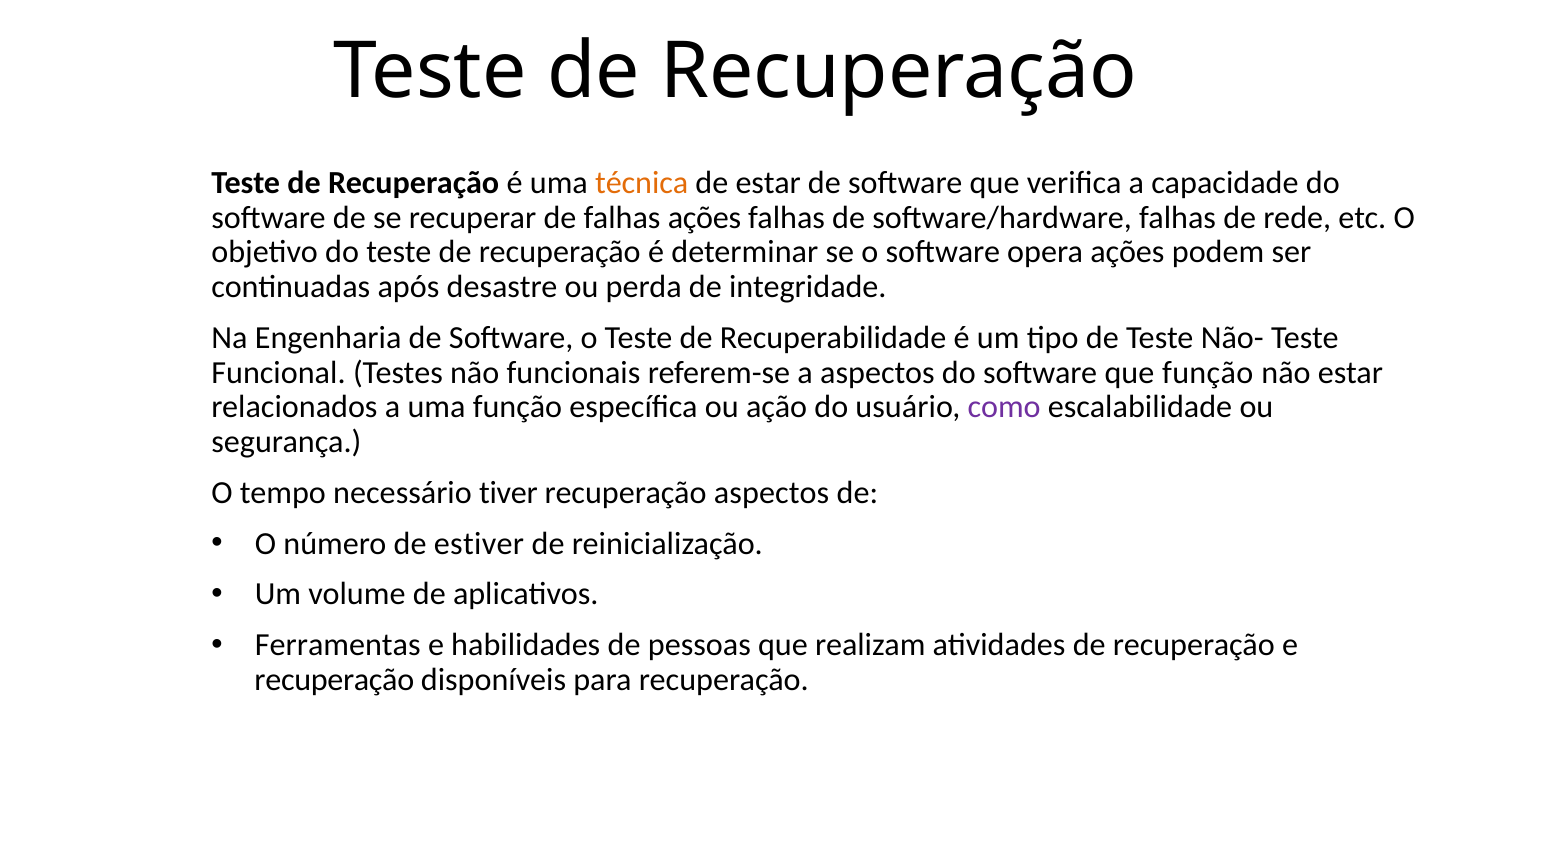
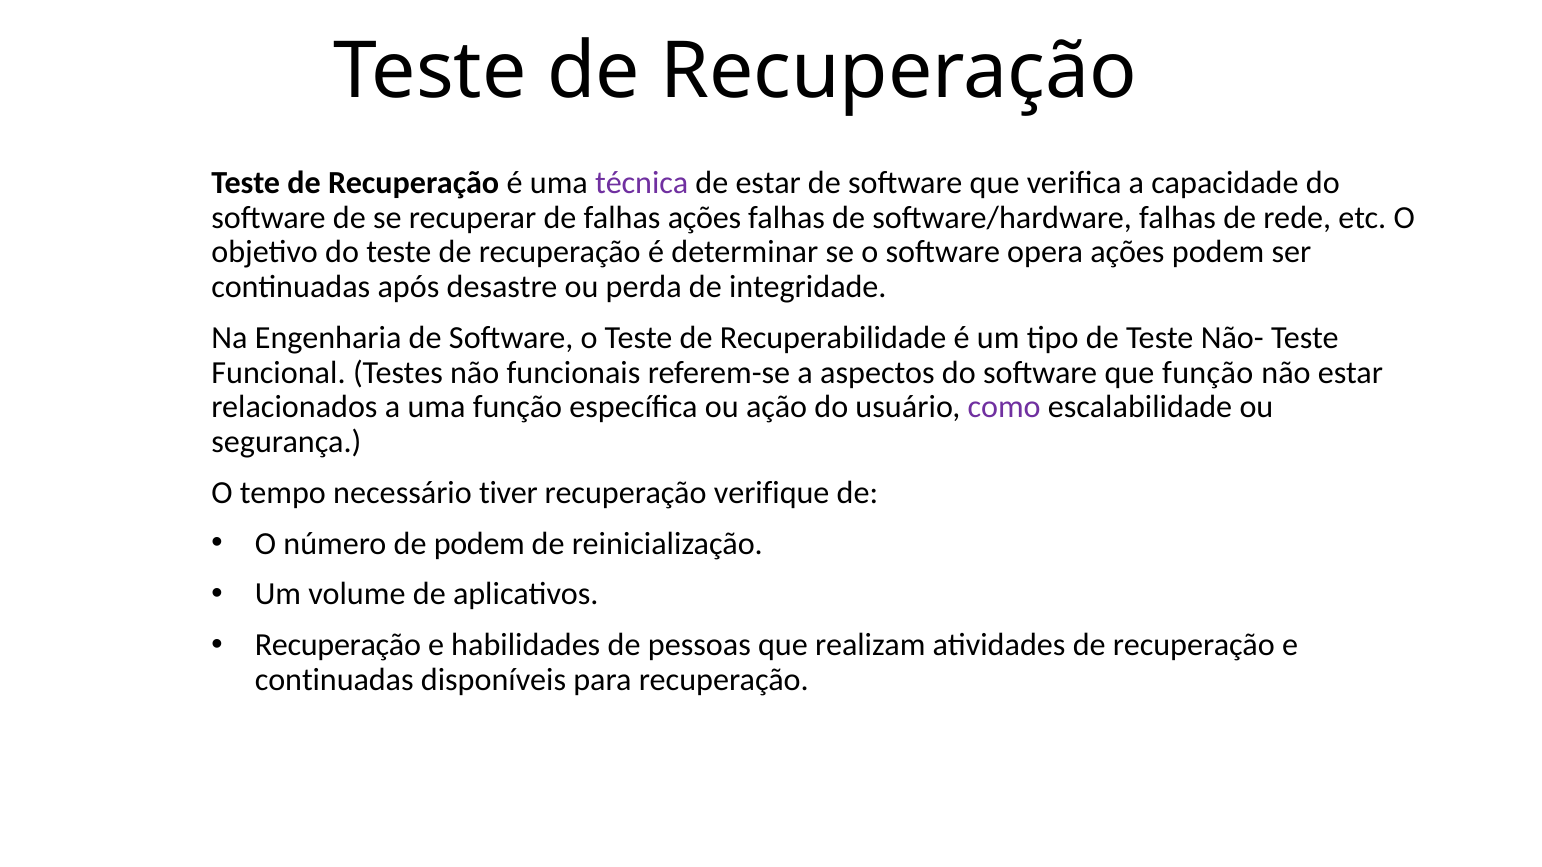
técnica colour: orange -> purple
recuperação aspectos: aspectos -> verifique
de estiver: estiver -> podem
Ferramentas at (338, 645): Ferramentas -> Recuperação
recuperação at (334, 680): recuperação -> continuadas
